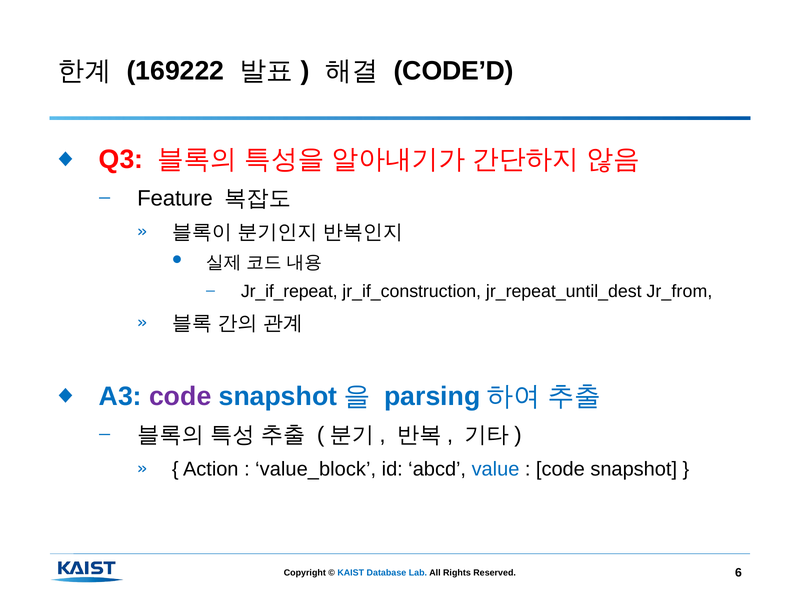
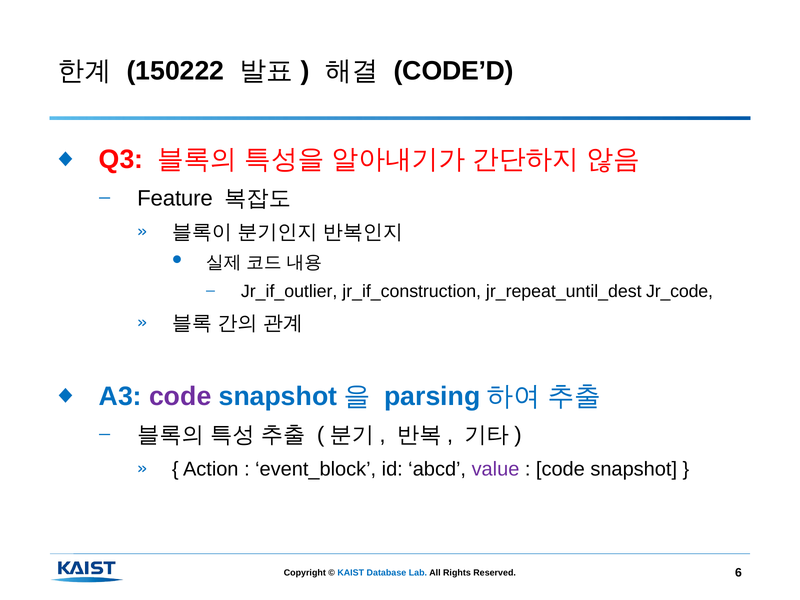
169222: 169222 -> 150222
Jr_if_repeat: Jr_if_repeat -> Jr_if_outlier
Jr_from: Jr_from -> Jr_code
value_block: value_block -> event_block
value colour: blue -> purple
